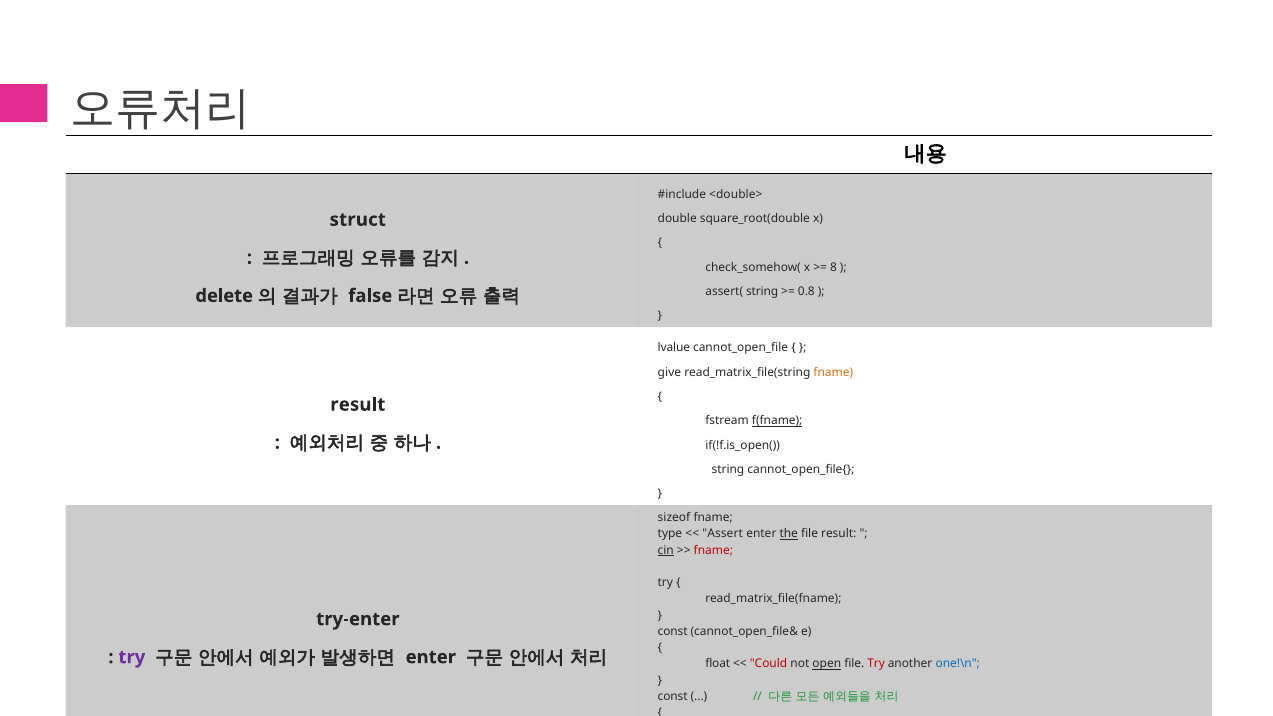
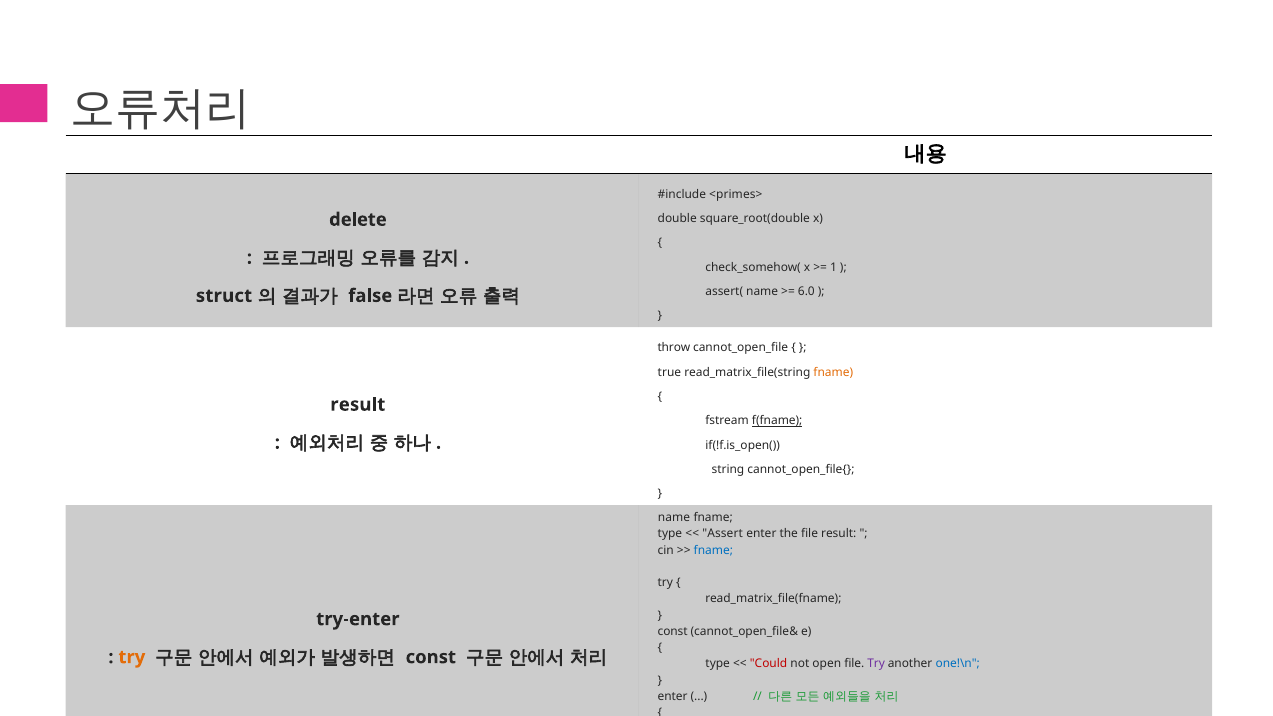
<double>: <double> -> <primes>
struct: struct -> delete
8: 8 -> 1
assert( string: string -> name
0.8: 0.8 -> 6.0
delete: delete -> struct
lvalue: lvalue -> throw
give: give -> true
sizeof at (674, 518): sizeof -> name
the underline: present -> none
cin underline: present -> none
fname at (713, 550) colour: red -> blue
try at (132, 657) colour: purple -> orange
enter at (431, 657): enter -> const
float at (718, 664): float -> type
open underline: present -> none
Try at (876, 664) colour: red -> purple
const at (673, 696): const -> enter
